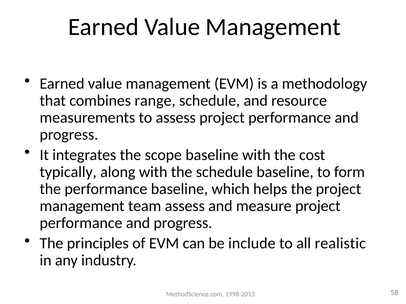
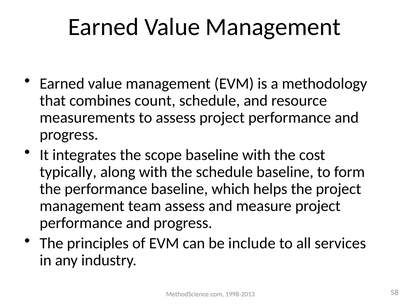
range: range -> count
realistic: realistic -> services
